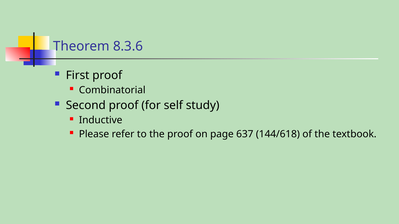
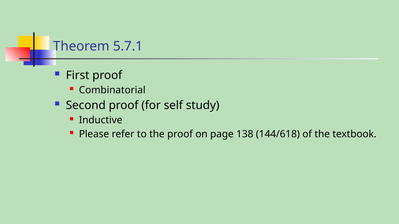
8.3.6: 8.3.6 -> 5.7.1
637: 637 -> 138
